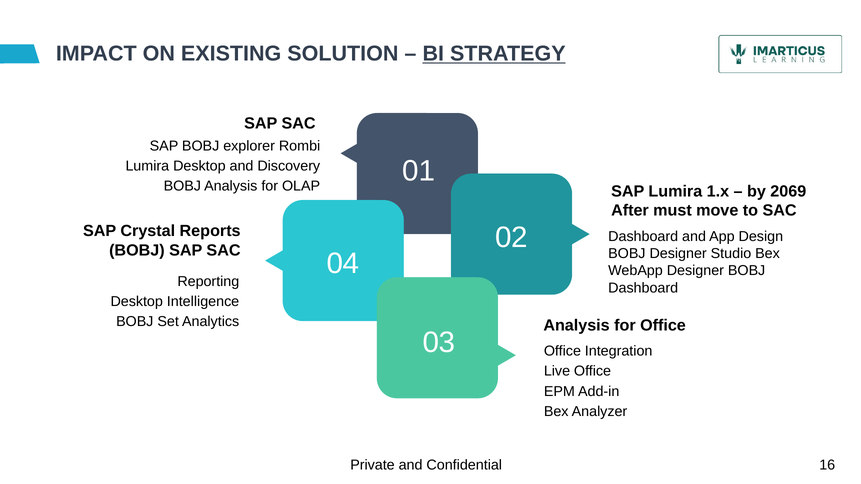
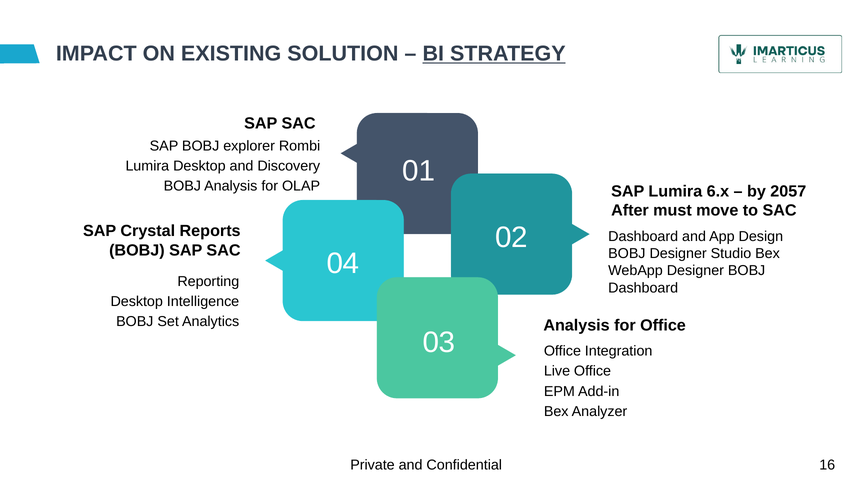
1.x: 1.x -> 6.x
2069: 2069 -> 2057
